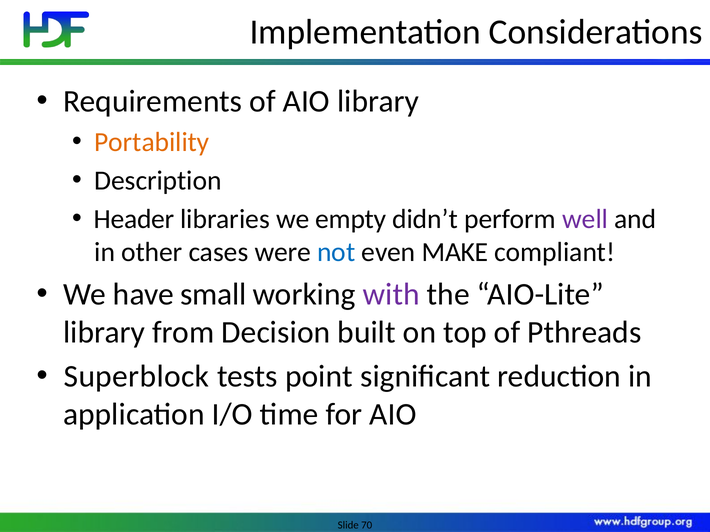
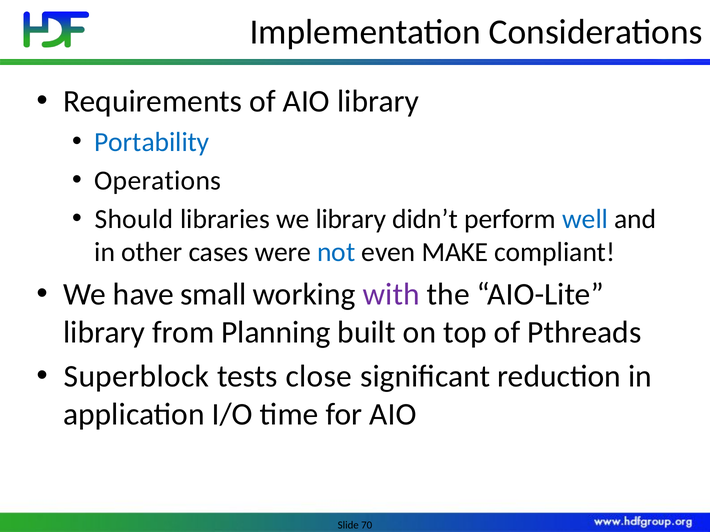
Portability colour: orange -> blue
Description: Description -> Operations
Header: Header -> Should
we empty: empty -> library
well colour: purple -> blue
Decision: Decision -> Planning
point: point -> close
